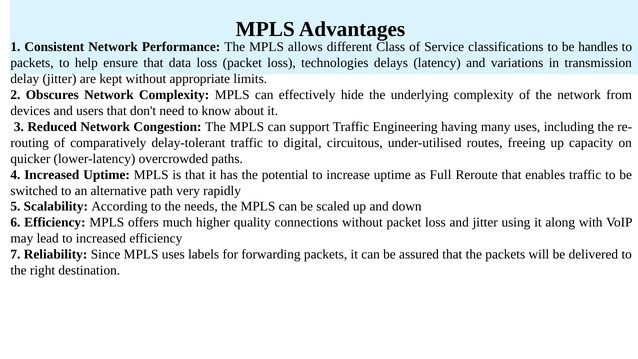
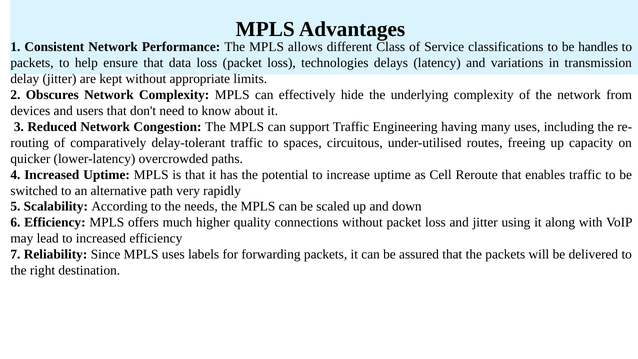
digital: digital -> spaces
Full: Full -> Cell
